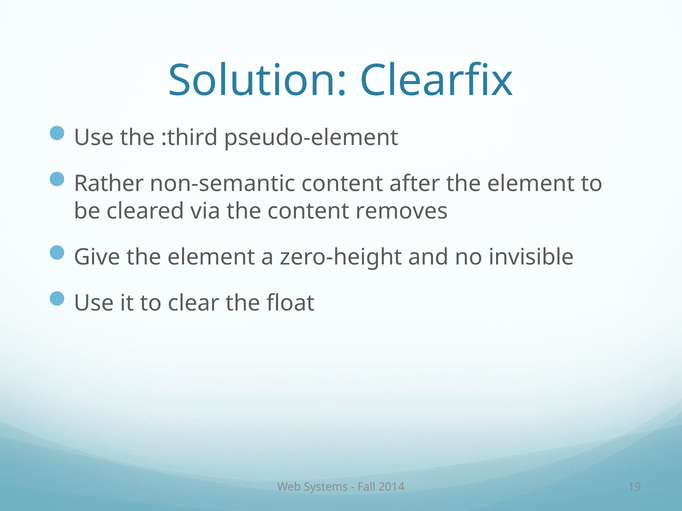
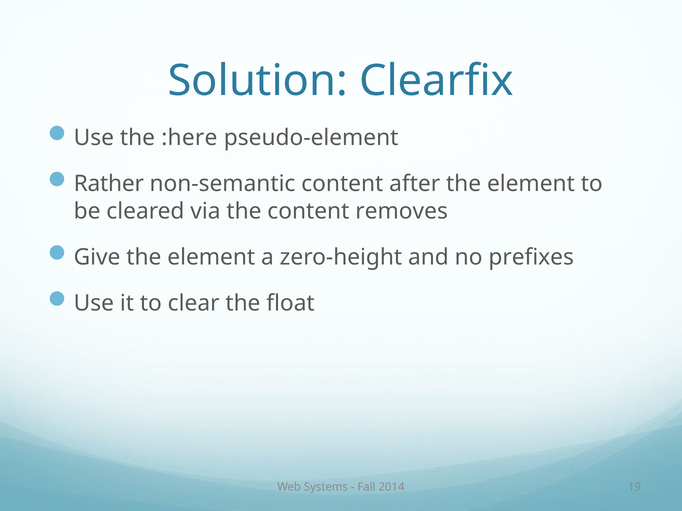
:third: :third -> :here
invisible: invisible -> prefixes
